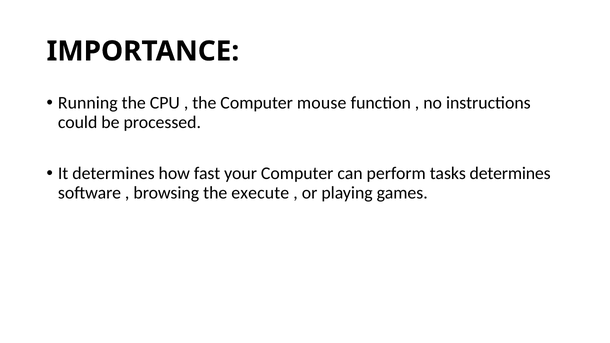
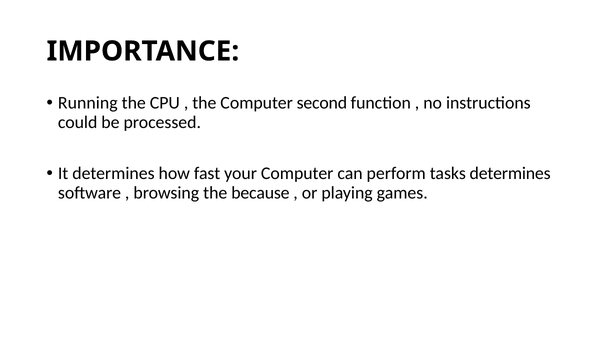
mouse: mouse -> second
execute: execute -> because
